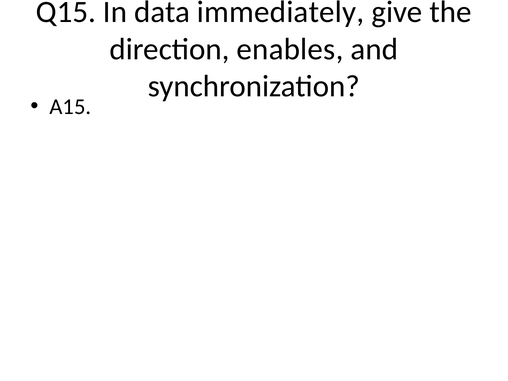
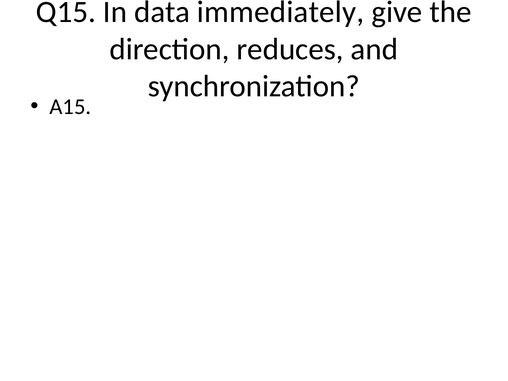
enables: enables -> reduces
